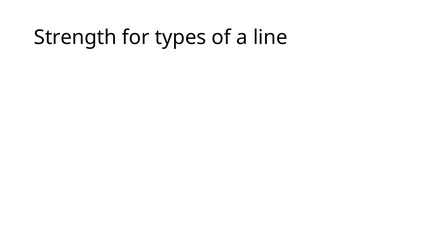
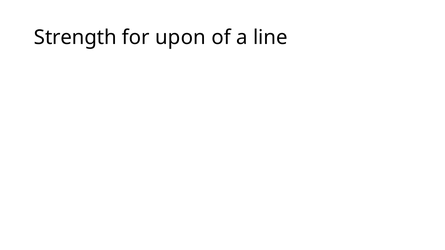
types: types -> upon
